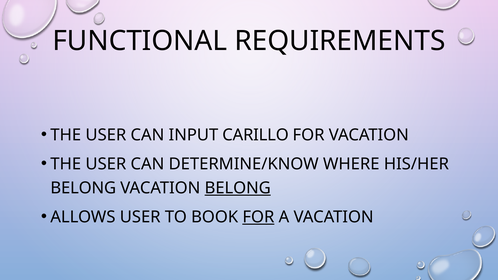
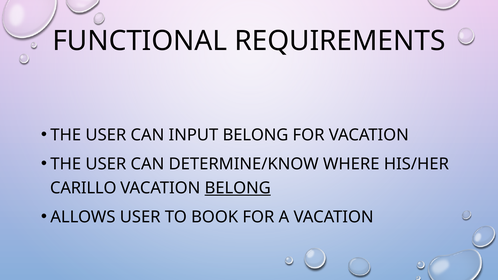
INPUT CARILLO: CARILLO -> BELONG
BELONG at (83, 188): BELONG -> CARILLO
FOR at (258, 217) underline: present -> none
